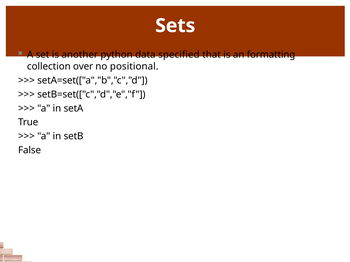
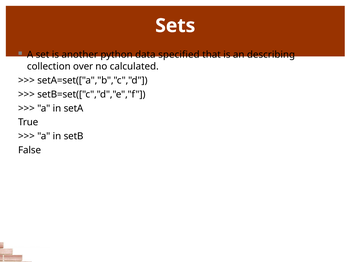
formatting: formatting -> describing
positional: positional -> calculated
